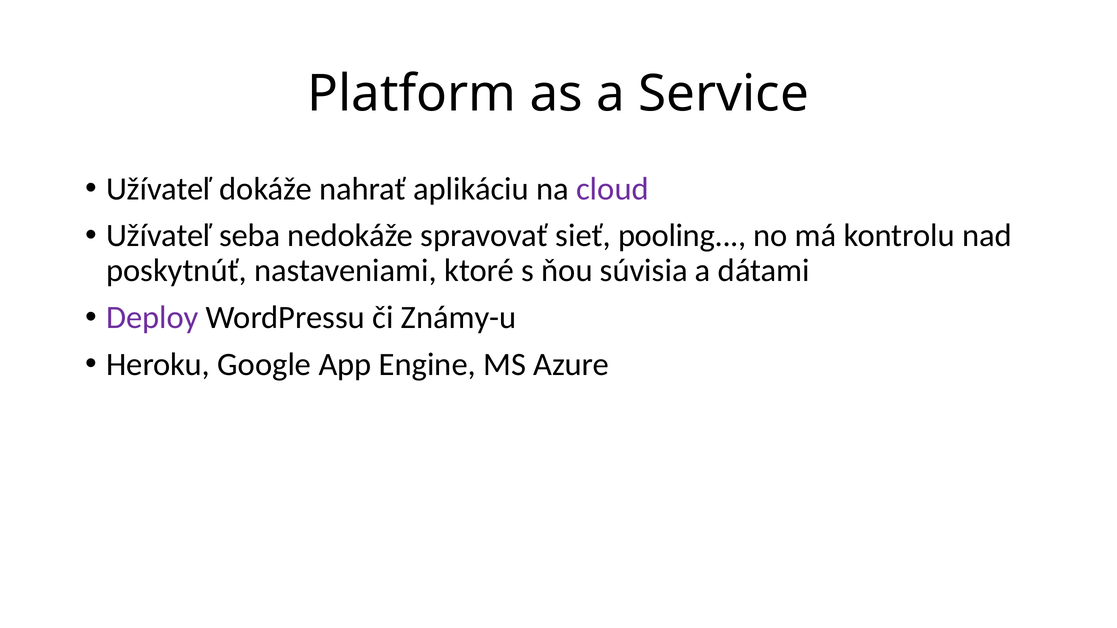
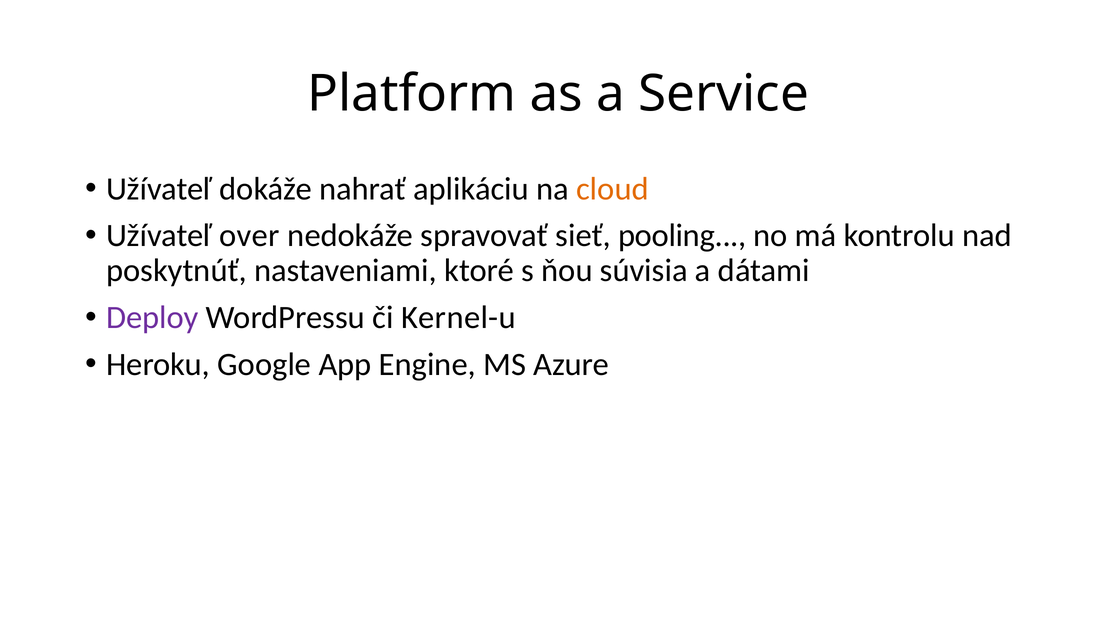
cloud colour: purple -> orange
seba: seba -> over
Známy-u: Známy-u -> Kernel-u
